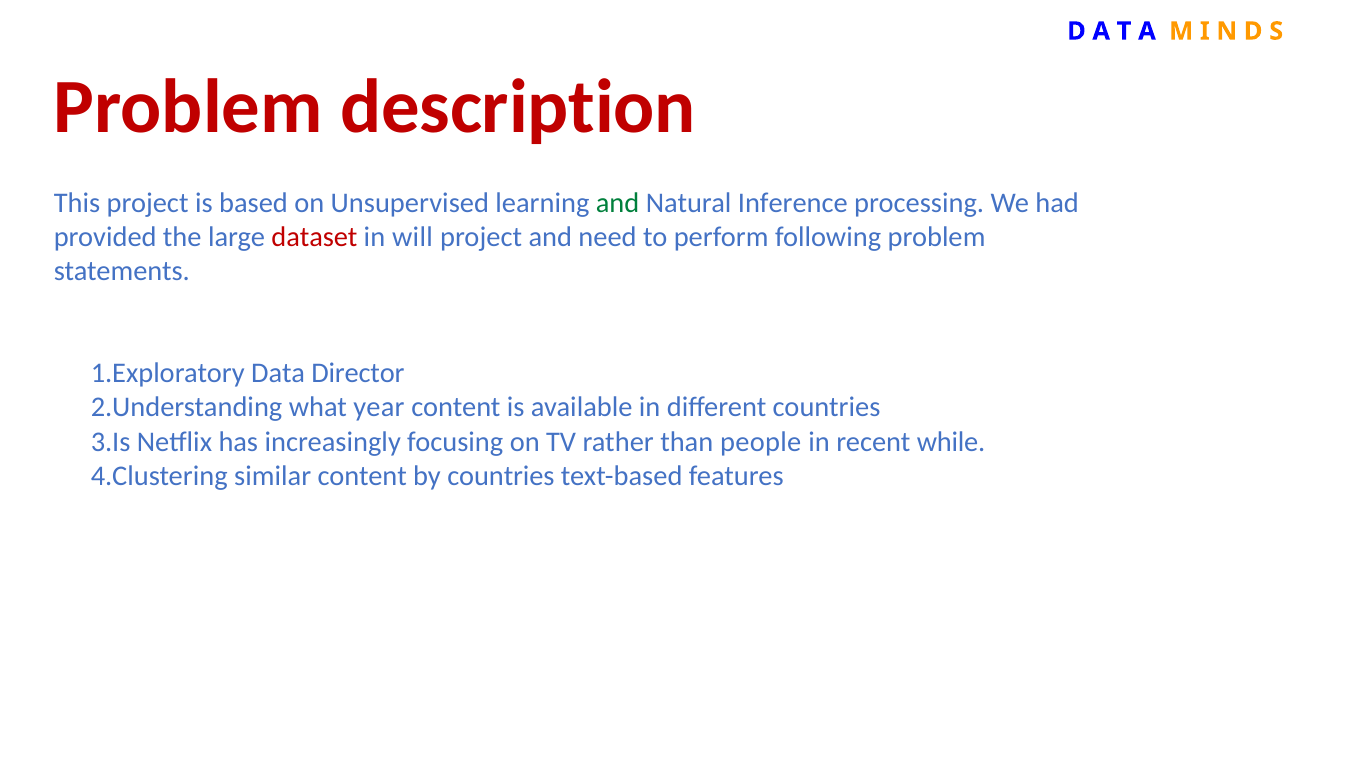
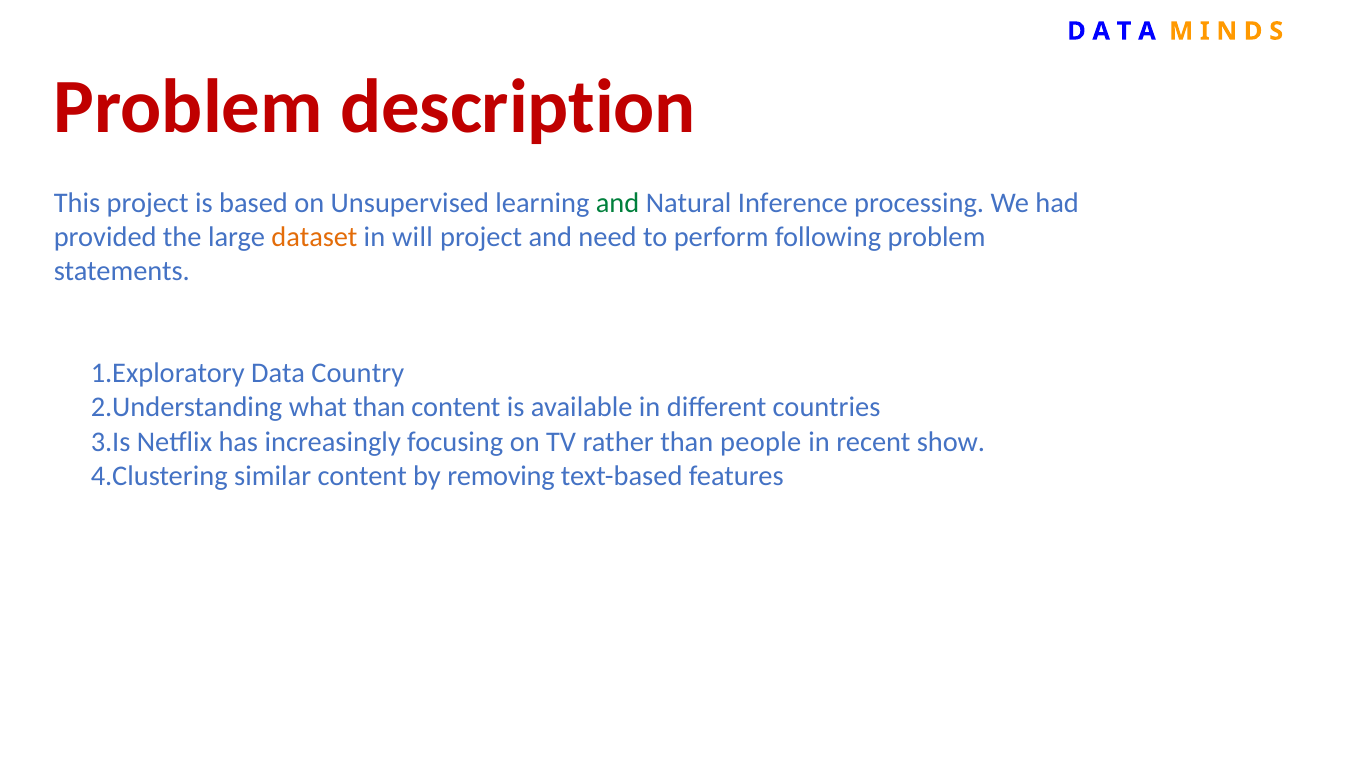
dataset colour: red -> orange
Director: Director -> Country
what year: year -> than
while: while -> show
by countries: countries -> removing
